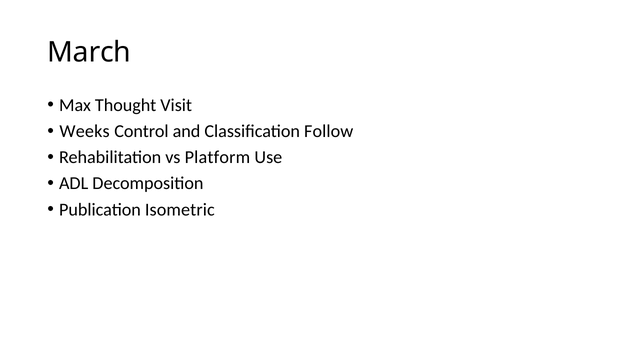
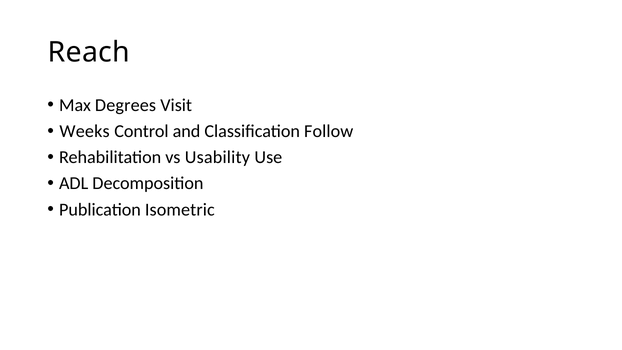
March: March -> Reach
Thought: Thought -> Degrees
Platform: Platform -> Usability
